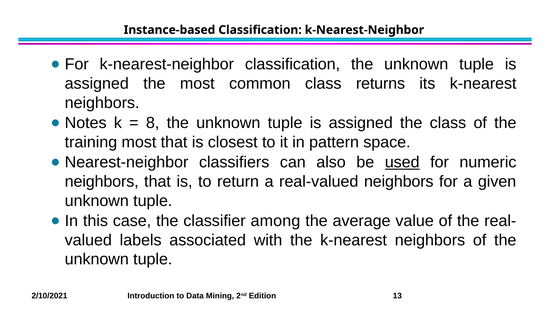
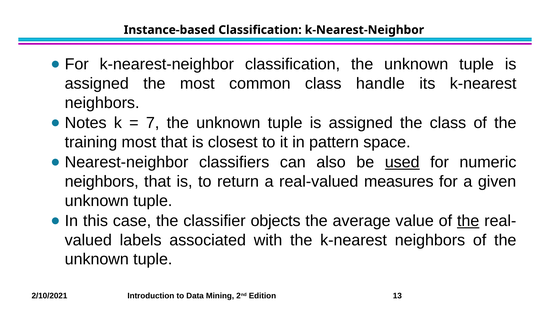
returns: returns -> handle
8: 8 -> 7
real-valued neighbors: neighbors -> measures
among: among -> objects
the at (468, 221) underline: none -> present
